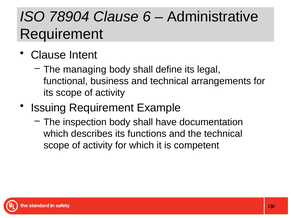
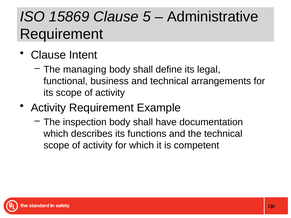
78904: 78904 -> 15869
6: 6 -> 5
Issuing at (48, 108): Issuing -> Activity
